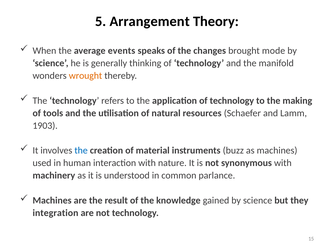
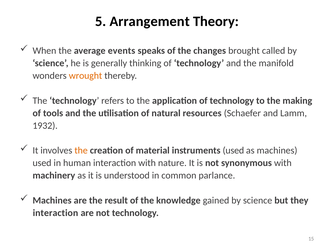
mode: mode -> called
1903: 1903 -> 1932
the at (81, 151) colour: blue -> orange
instruments buzz: buzz -> used
integration at (55, 213): integration -> interaction
